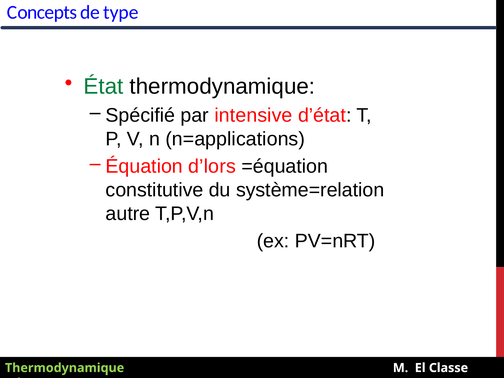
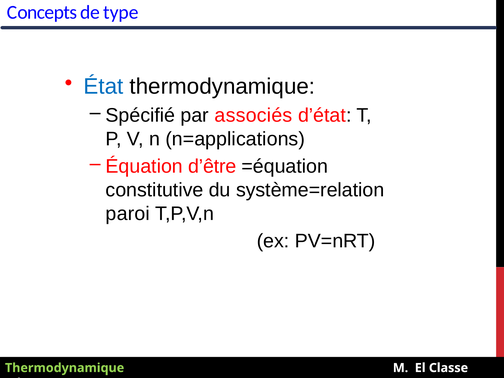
État colour: green -> blue
intensive: intensive -> associés
d’lors: d’lors -> d’être
autre: autre -> paroi
